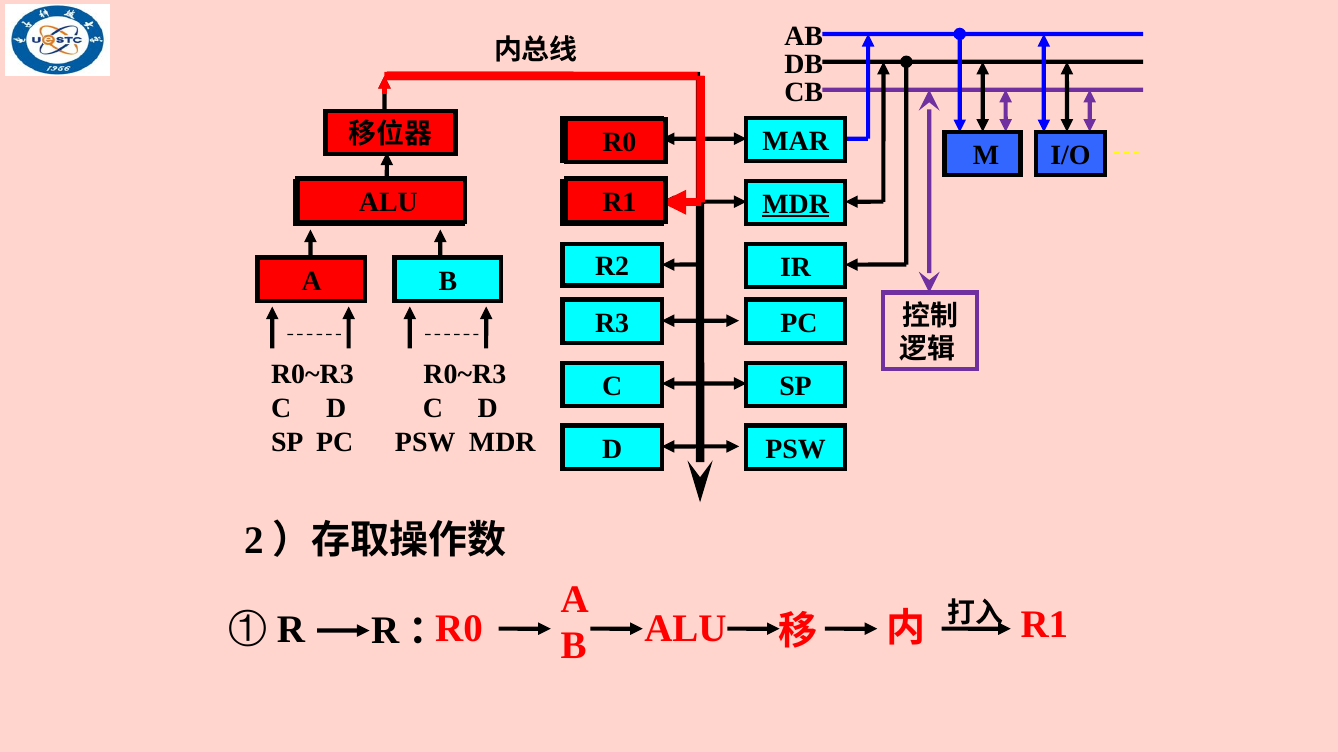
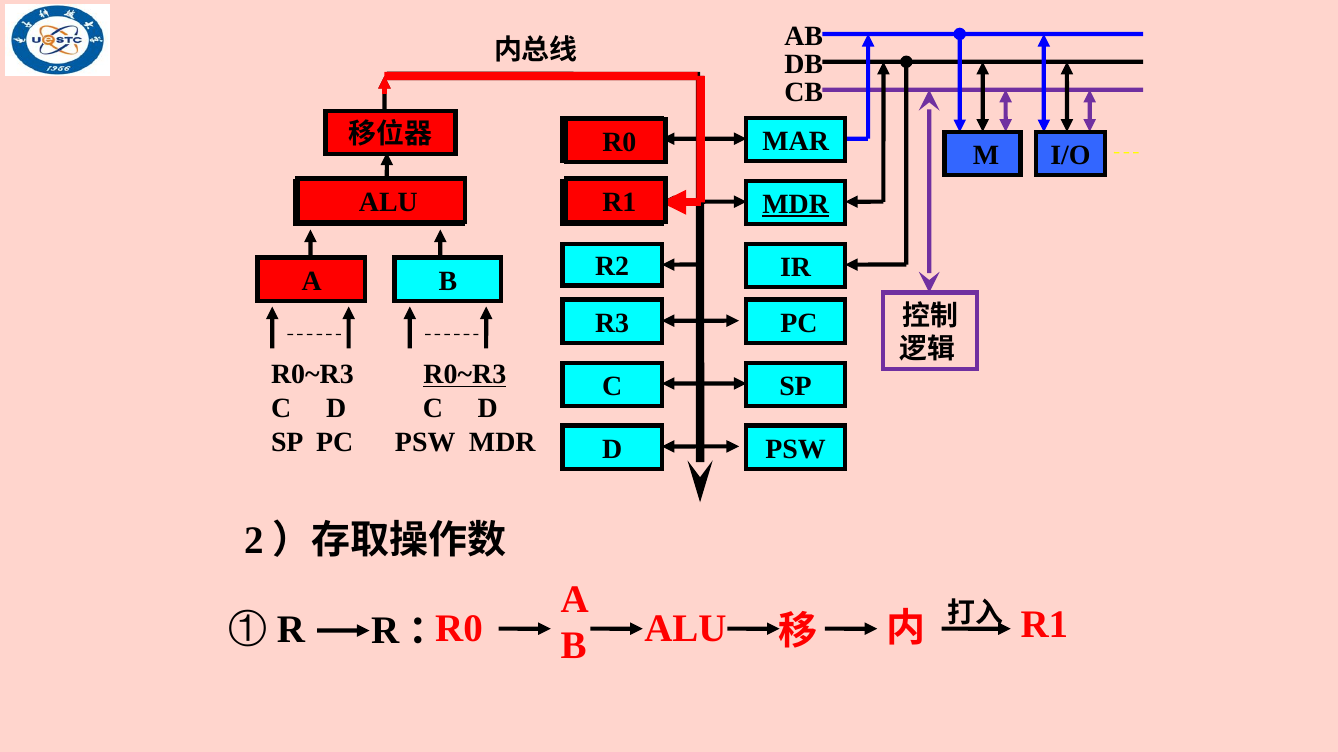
R0~R3 at (465, 375) underline: none -> present
